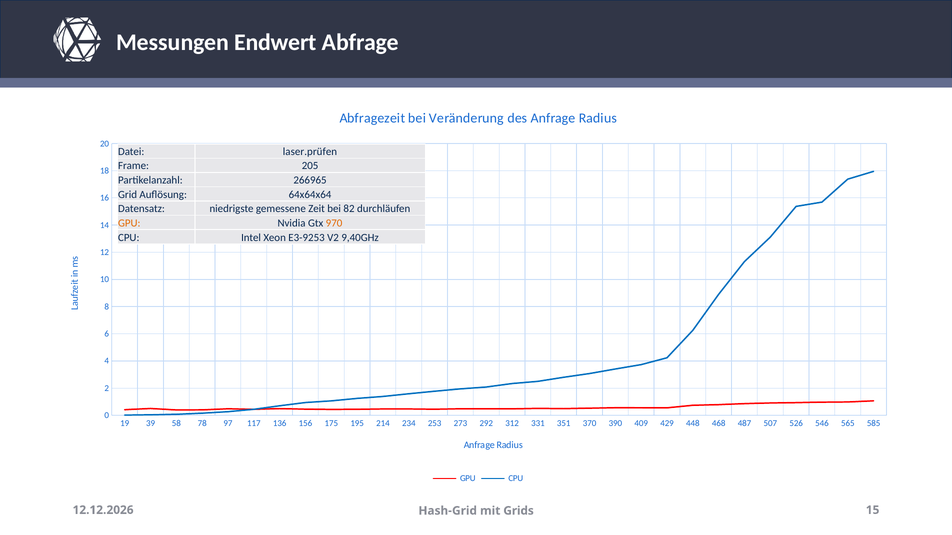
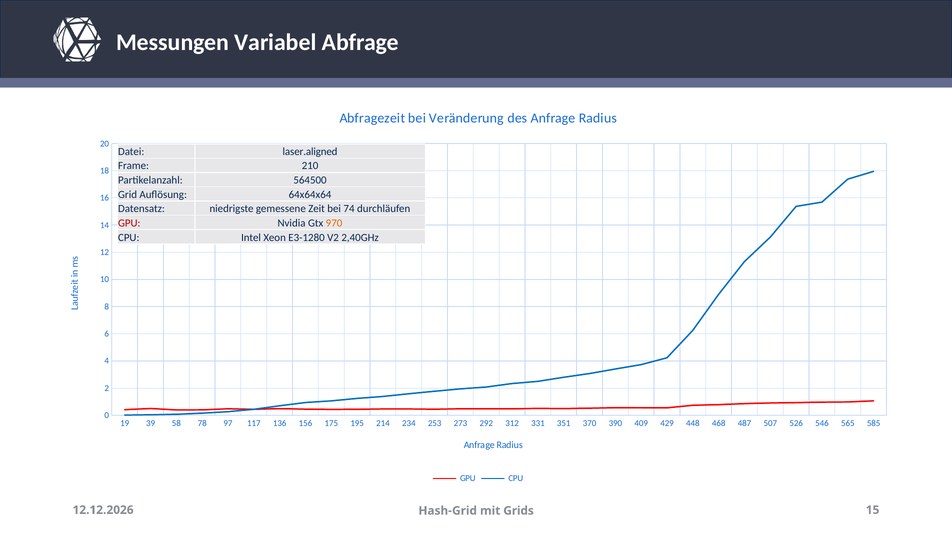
Endwert: Endwert -> Variabel
laser.prüfen: laser.prüfen -> laser.aligned
205: 205 -> 210
266965: 266965 -> 564500
82: 82 -> 74
GPU at (129, 223) colour: orange -> red
E3-9253: E3-9253 -> E3-1280
9,40GHz: 9,40GHz -> 2,40GHz
